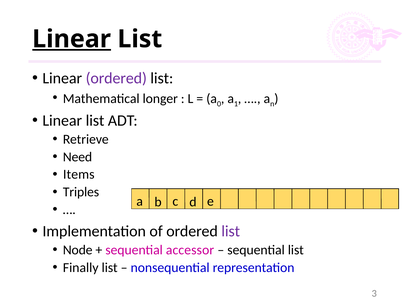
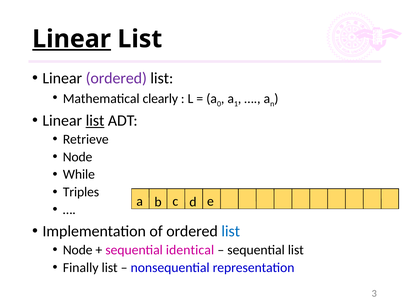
longer: longer -> clearly
list at (95, 120) underline: none -> present
Need at (78, 157): Need -> Node
Items: Items -> While
list at (231, 231) colour: purple -> blue
accessor: accessor -> identical
